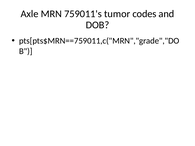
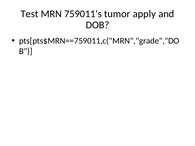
Axle: Axle -> Test
codes: codes -> apply
